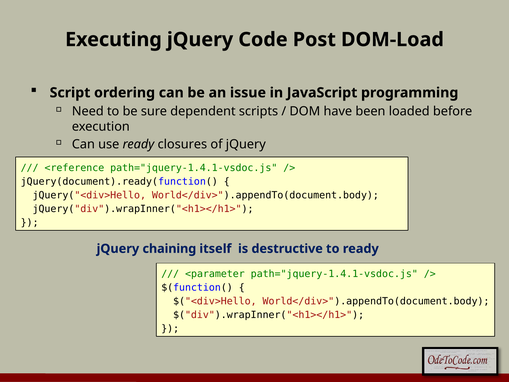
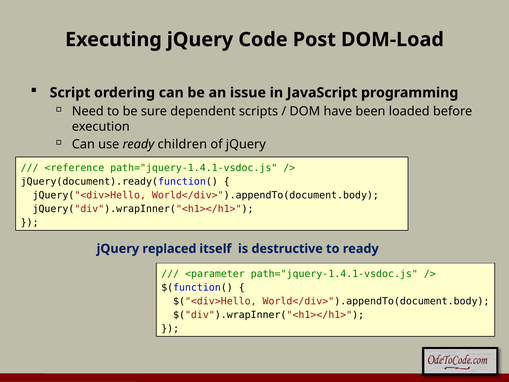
closures: closures -> children
chaining: chaining -> replaced
